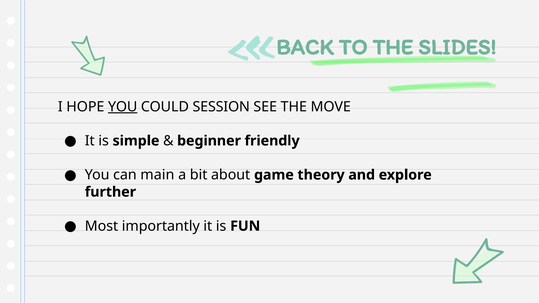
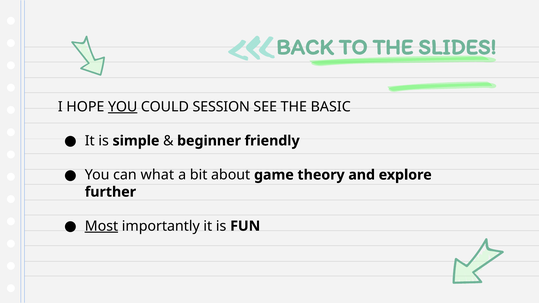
MOVE: MOVE -> BASIC
main: main -> what
Most underline: none -> present
